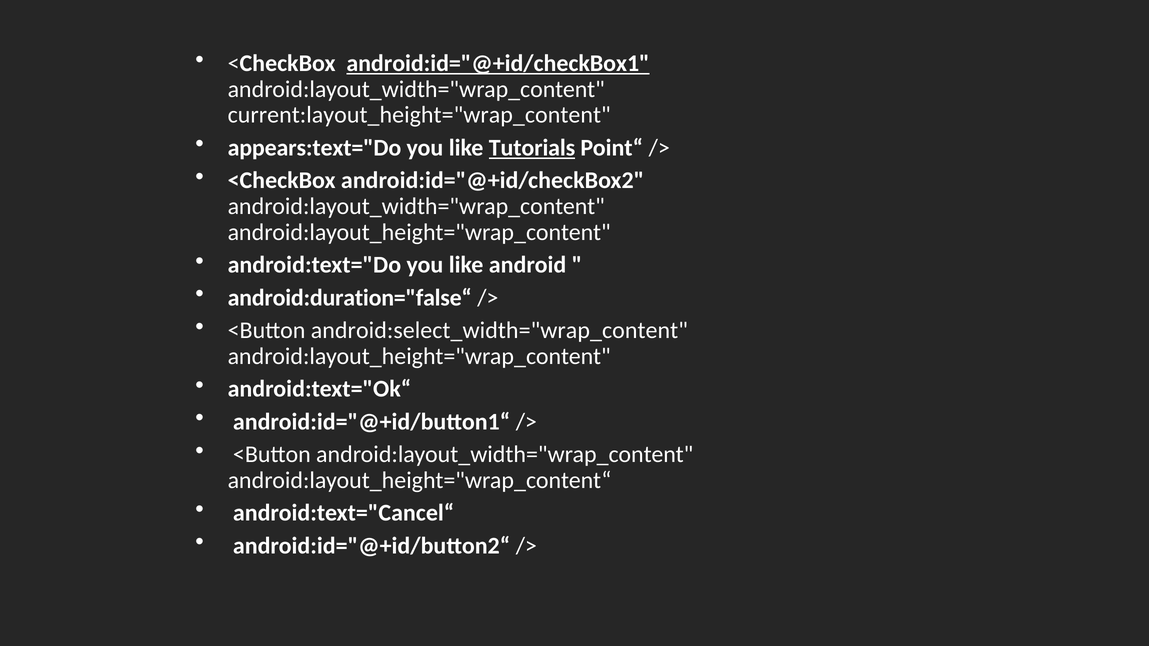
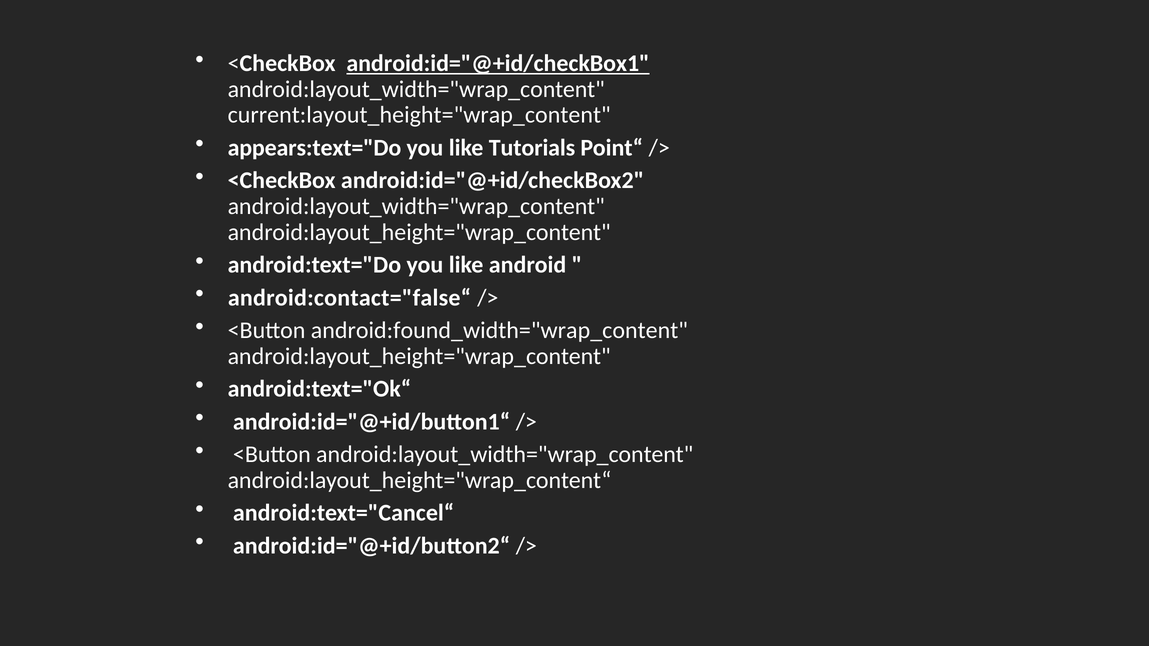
Tutorials underline: present -> none
android:duration="false“: android:duration="false“ -> android:contact="false“
android:select_width="wrap_content: android:select_width="wrap_content -> android:found_width="wrap_content
